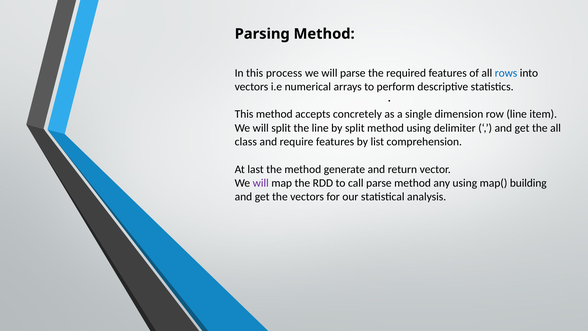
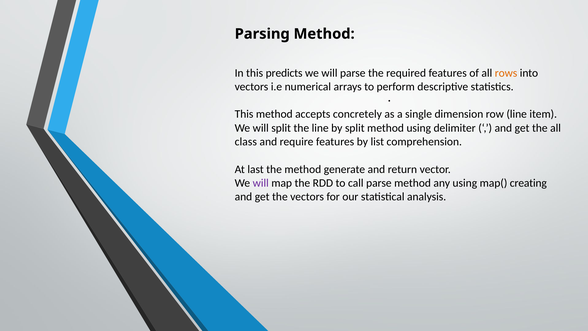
process: process -> predicts
rows colour: blue -> orange
building: building -> creating
